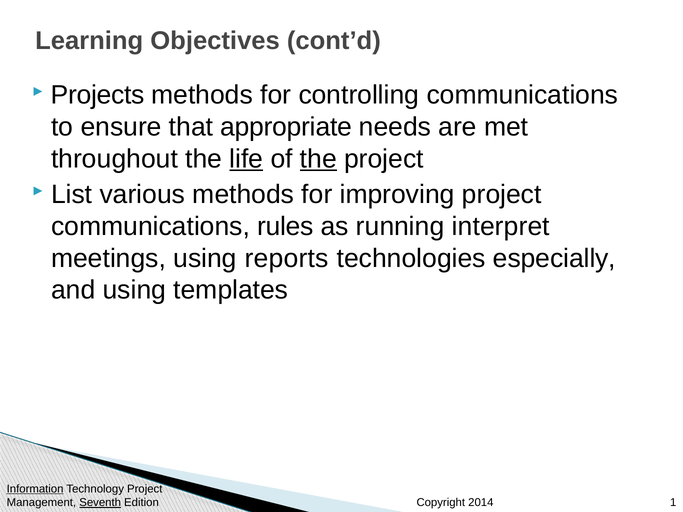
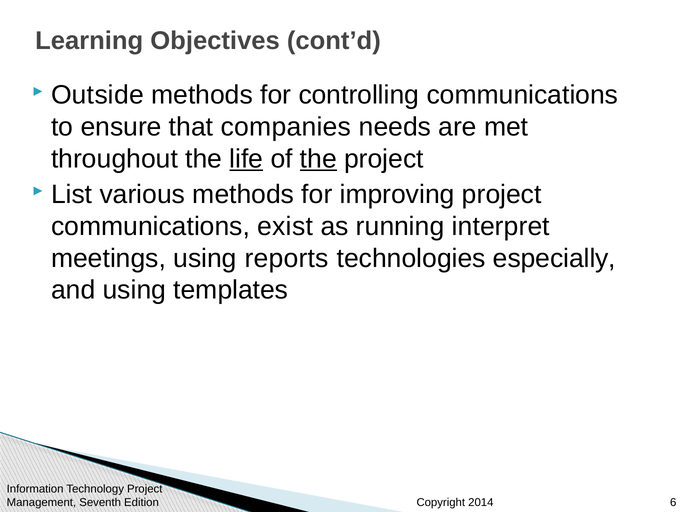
Projects: Projects -> Outside
appropriate: appropriate -> companies
rules: rules -> exist
Information underline: present -> none
Seventh underline: present -> none
1: 1 -> 6
